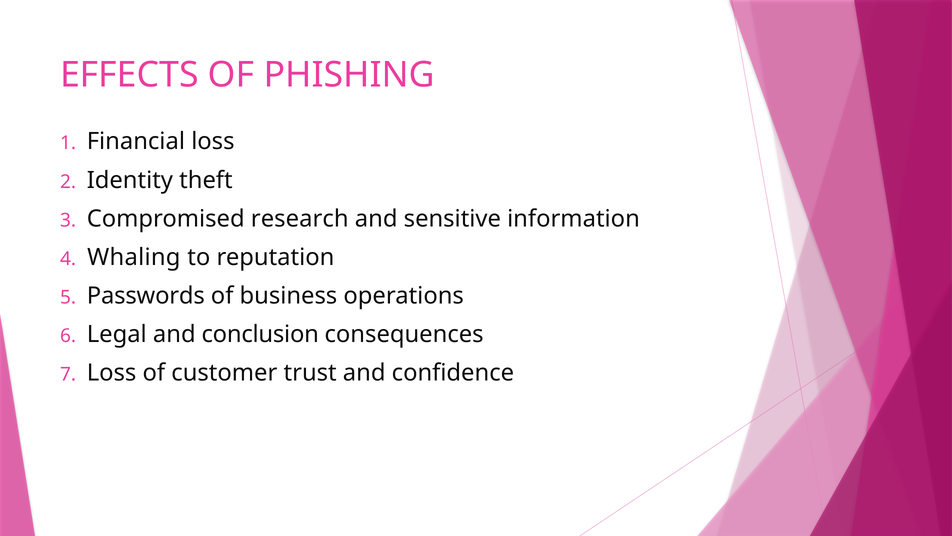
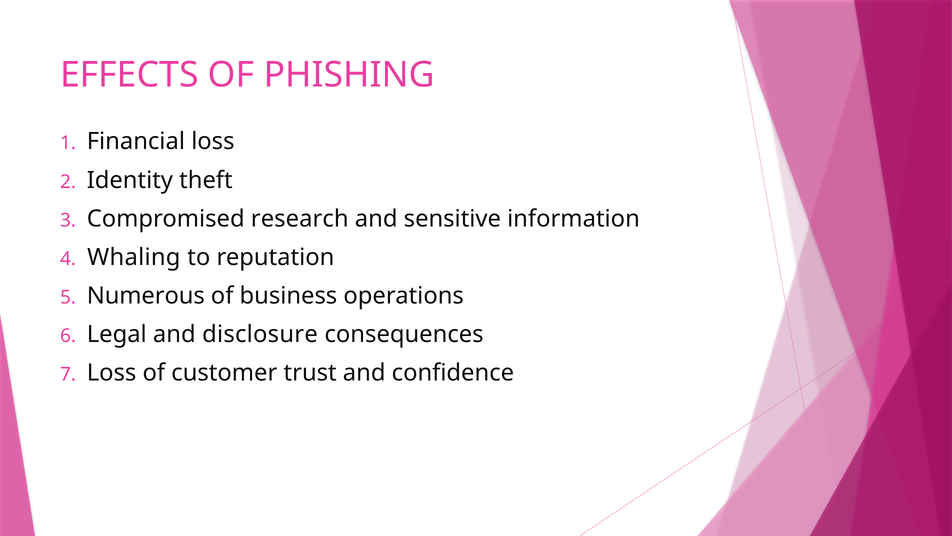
Passwords: Passwords -> Numerous
conclusion: conclusion -> disclosure
